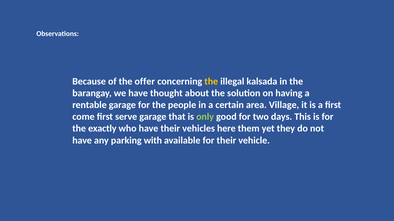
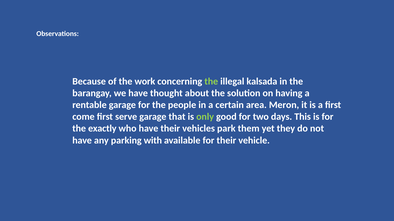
offer: offer -> work
the at (211, 82) colour: yellow -> light green
Village: Village -> Meron
here: here -> park
